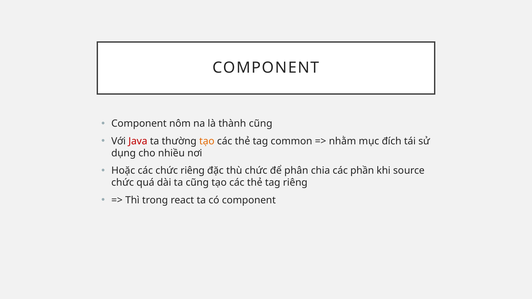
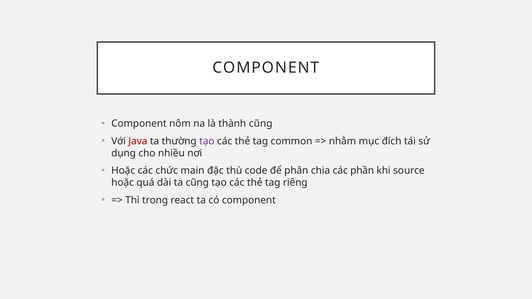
tạo at (207, 141) colour: orange -> purple
chức riêng: riêng -> main
thù chức: chức -> code
chức at (123, 183): chức -> hoặc
